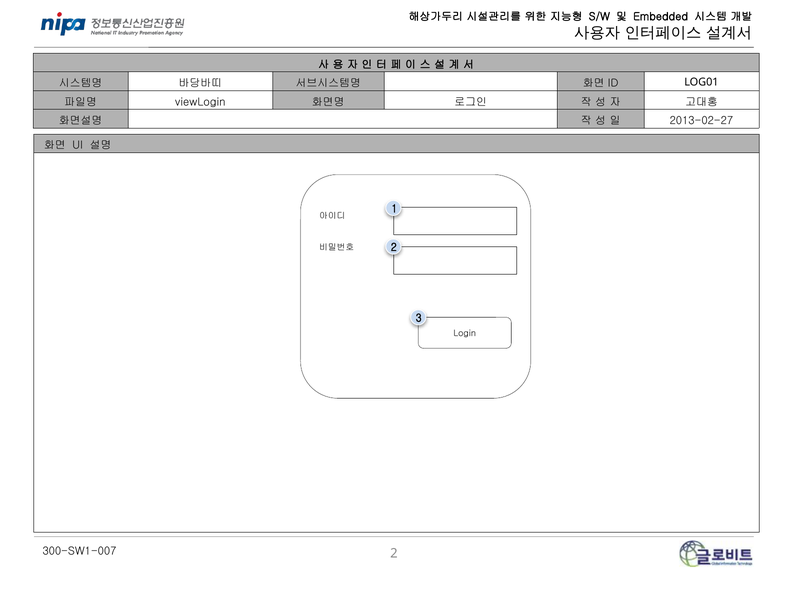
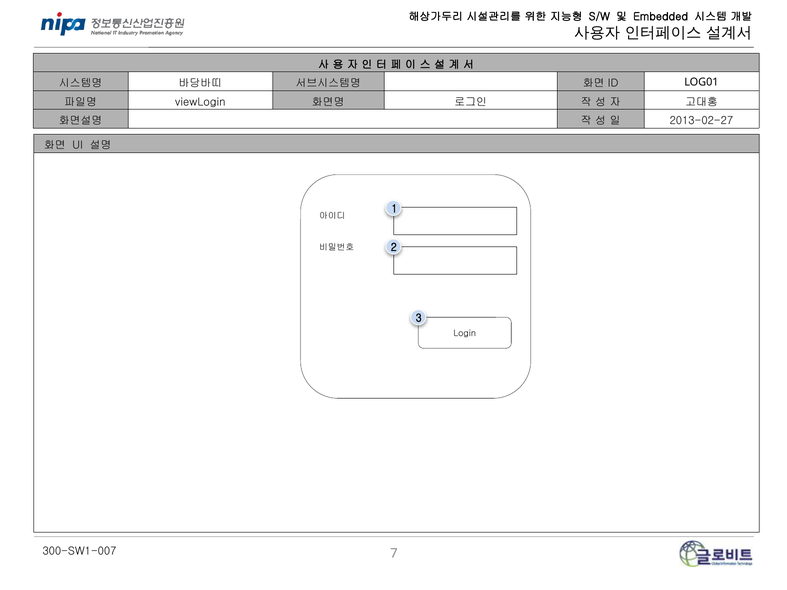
2 at (394, 554): 2 -> 7
